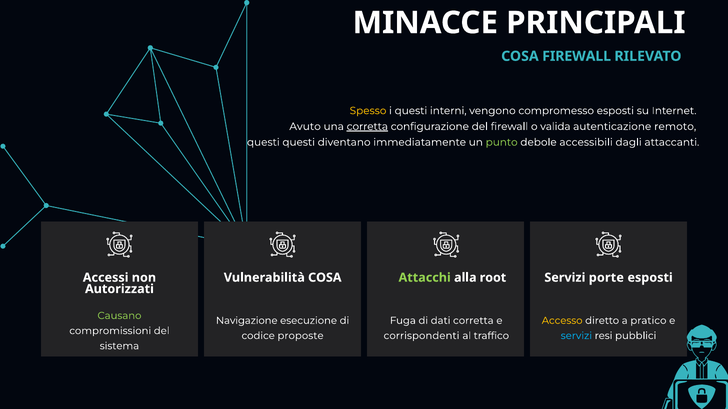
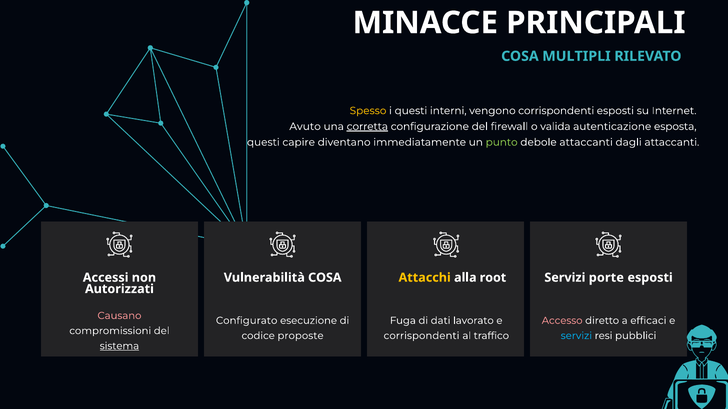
COSA FIREWALL: FIREWALL -> MULTIPLI
vengono compromesso: compromesso -> corrispondenti
remoto: remoto -> esposta
questi questi: questi -> capire
debole accessibili: accessibili -> attaccanti
Attacchi colour: light green -> yellow
Causano colour: light green -> pink
Navigazione: Navigazione -> Configurato
dati corretta: corretta -> lavorato
Accesso colour: yellow -> pink
pratico: pratico -> efficaci
sistema underline: none -> present
